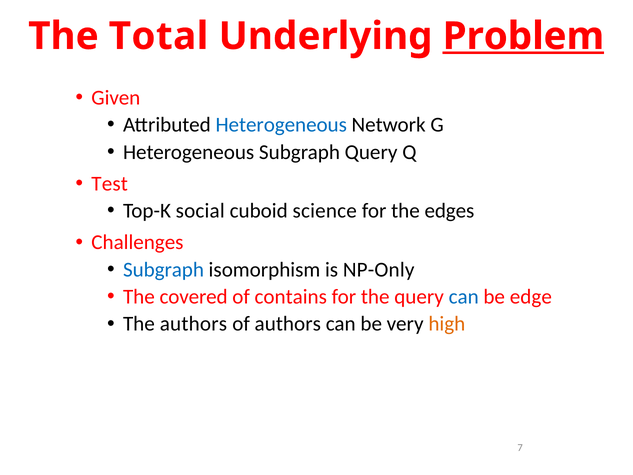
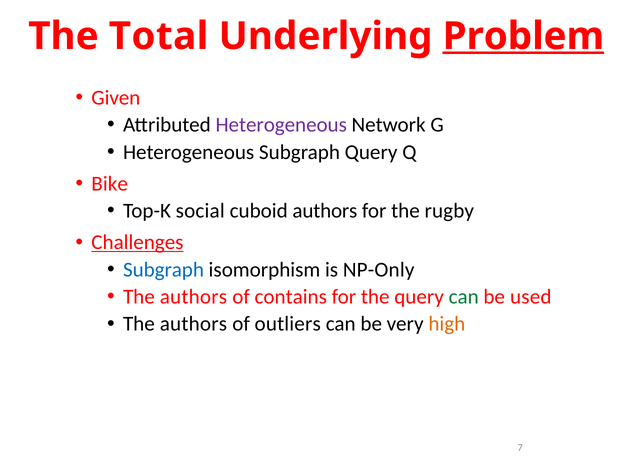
Heterogeneous at (281, 125) colour: blue -> purple
Test: Test -> Bike
cuboid science: science -> authors
edges: edges -> rugby
Challenges underline: none -> present
covered at (194, 297): covered -> authors
can at (464, 297) colour: blue -> green
edge: edge -> used
of authors: authors -> outliers
